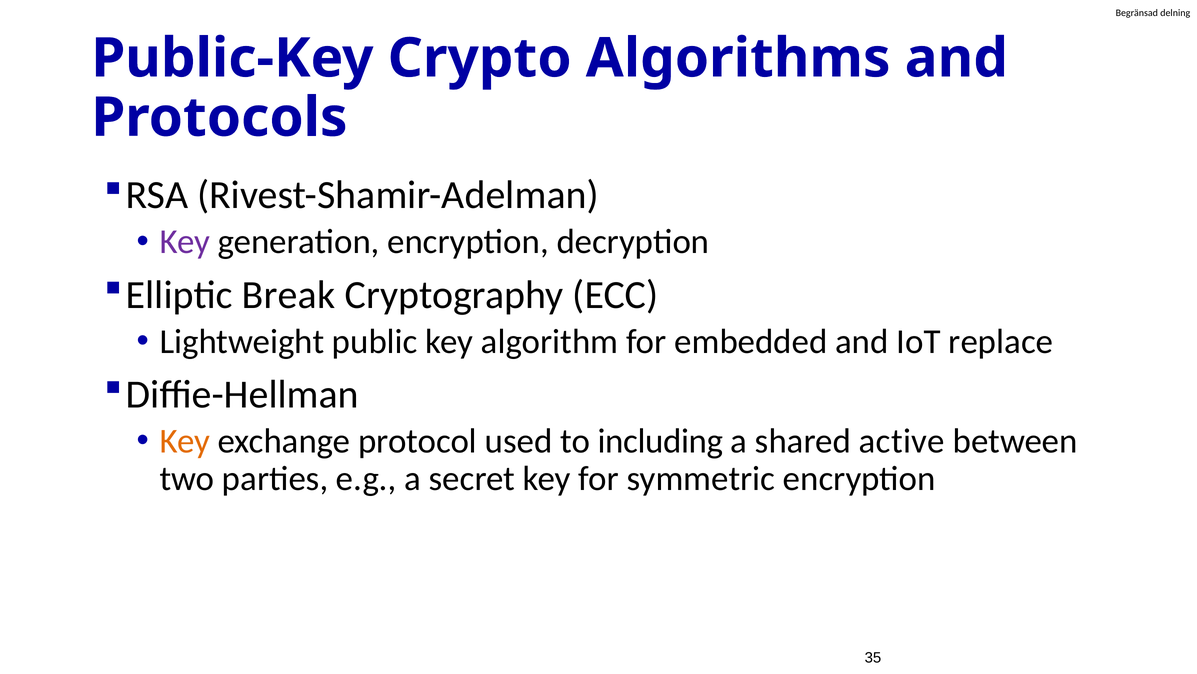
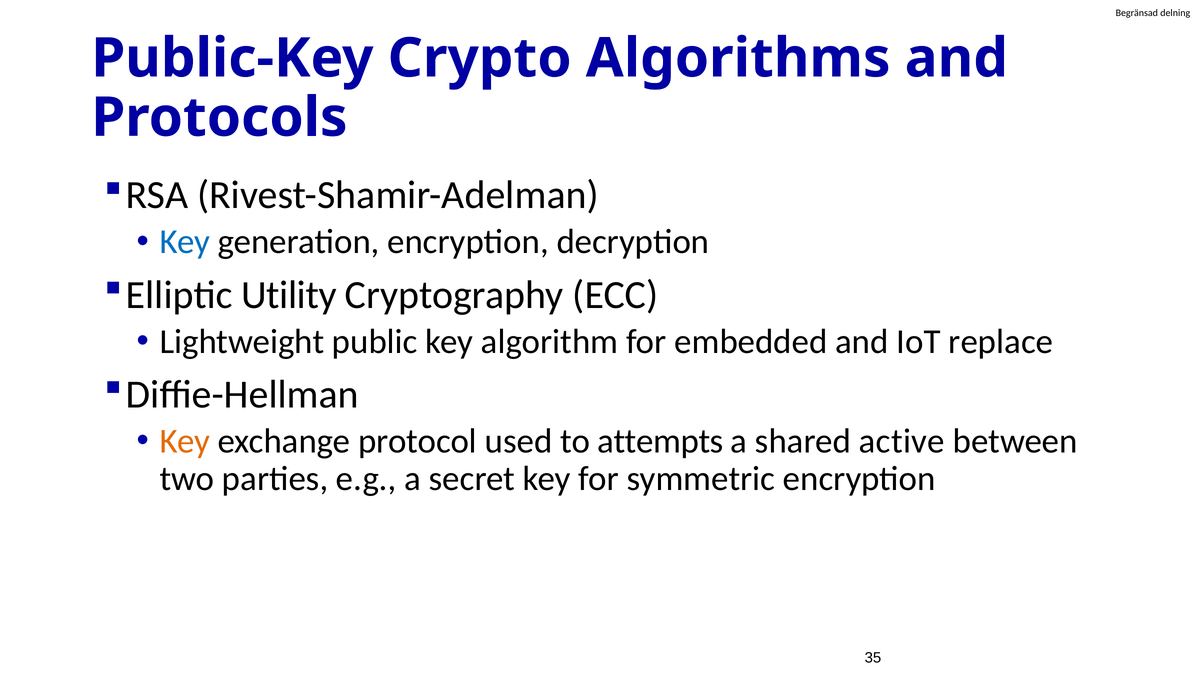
Key at (185, 242) colour: purple -> blue
Break: Break -> Utility
including: including -> attempts
